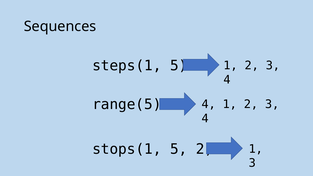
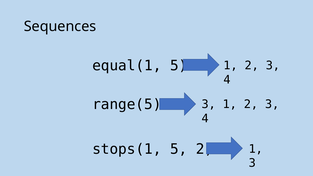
steps(1: steps(1 -> equal(1
4 at (209, 104): 4 -> 3
